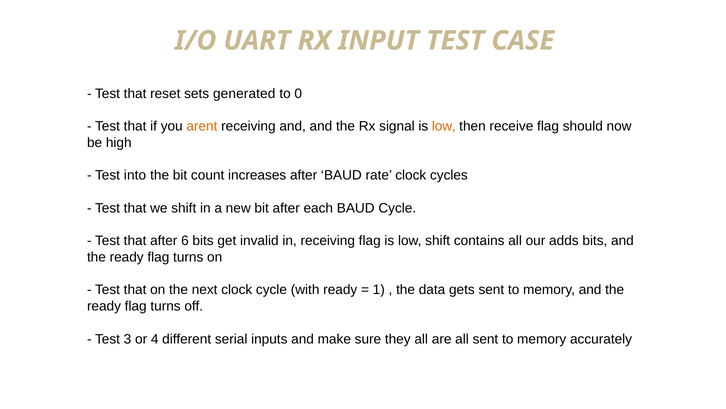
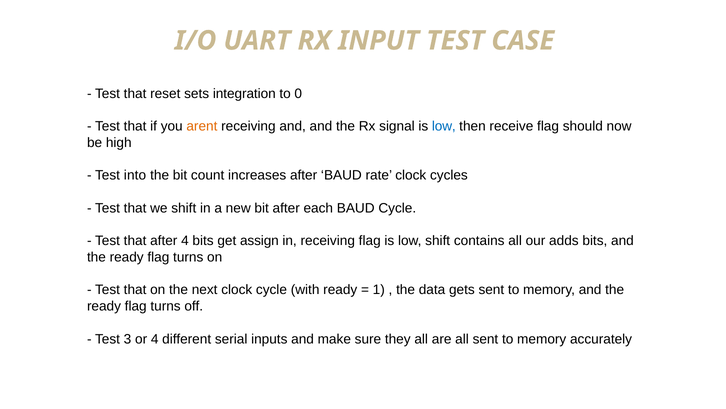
generated: generated -> integration
low at (444, 126) colour: orange -> blue
after 6: 6 -> 4
invalid: invalid -> assign
